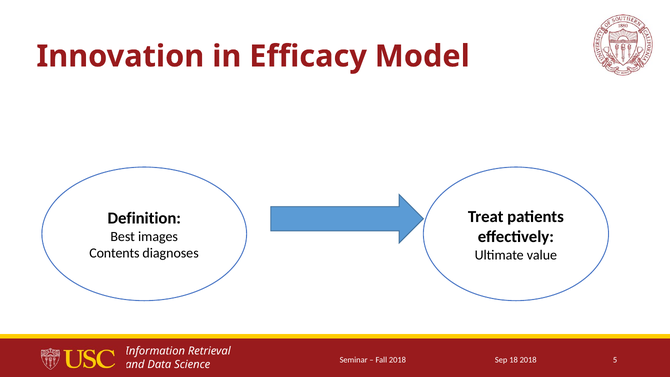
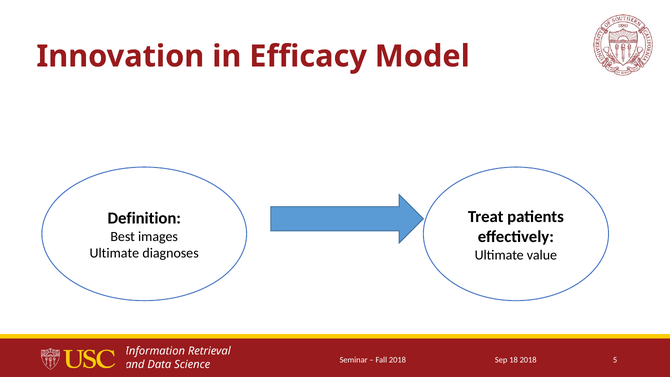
Contents at (114, 253): Contents -> Ultimate
